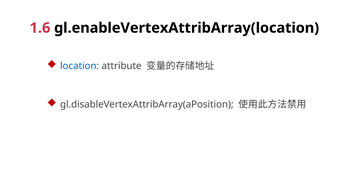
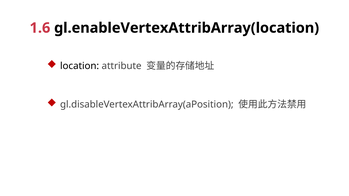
location colour: blue -> black
